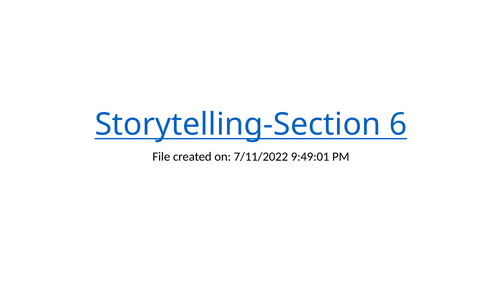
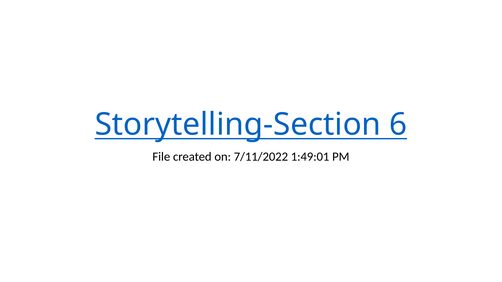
9:49:01: 9:49:01 -> 1:49:01
